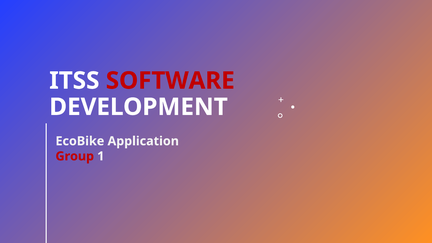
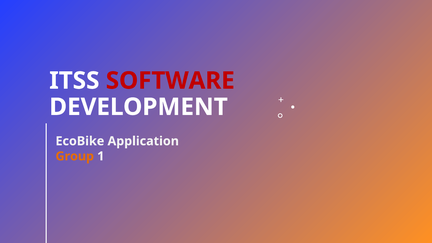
Group colour: red -> orange
